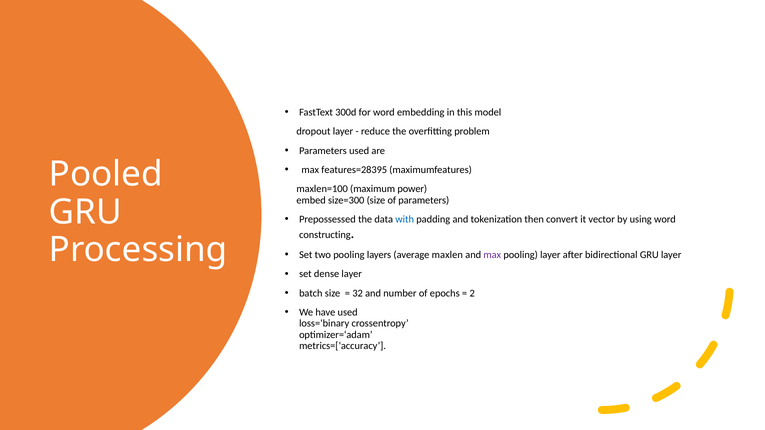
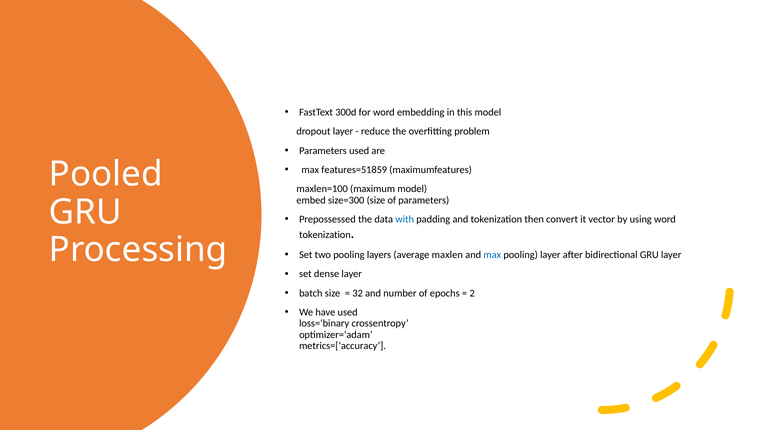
features=28395: features=28395 -> features=51859
maximum power: power -> model
constructing at (325, 235): constructing -> tokenization
max at (492, 255) colour: purple -> blue
